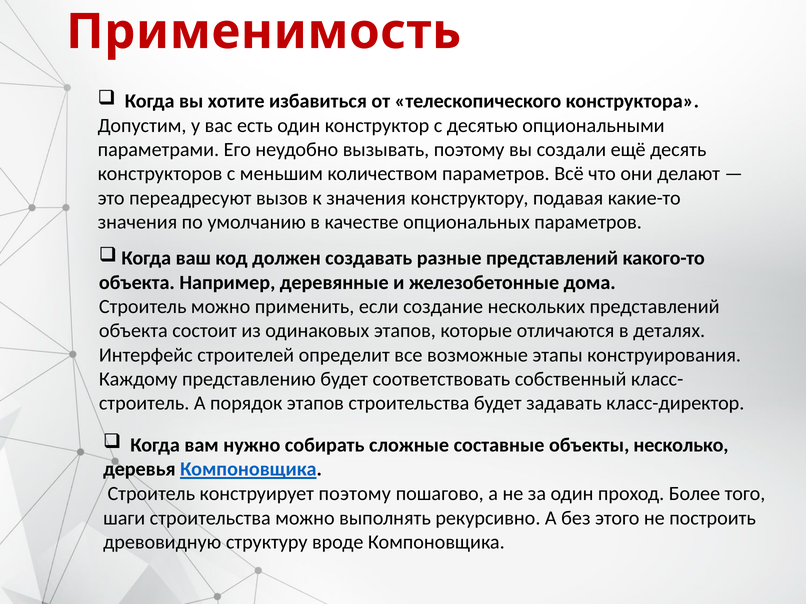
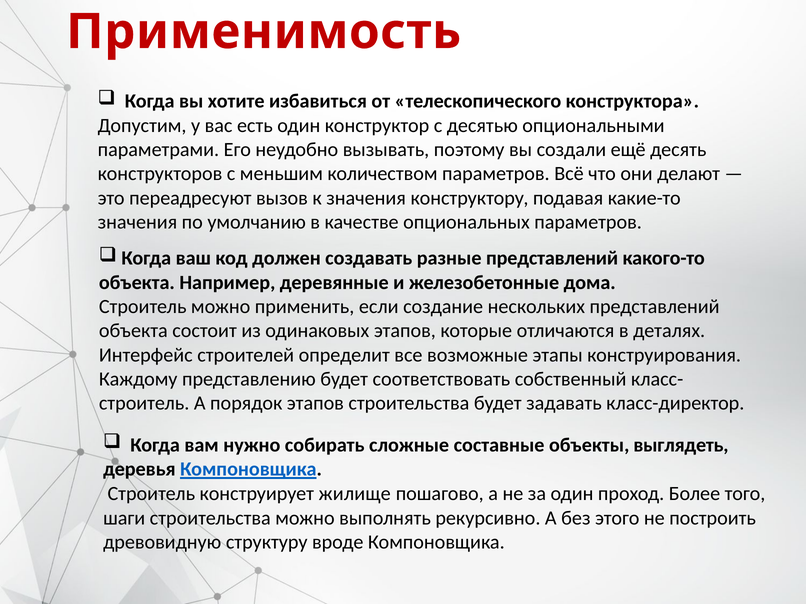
несколько: несколько -> выглядеть
конструирует поэтому: поэтому -> жилище
